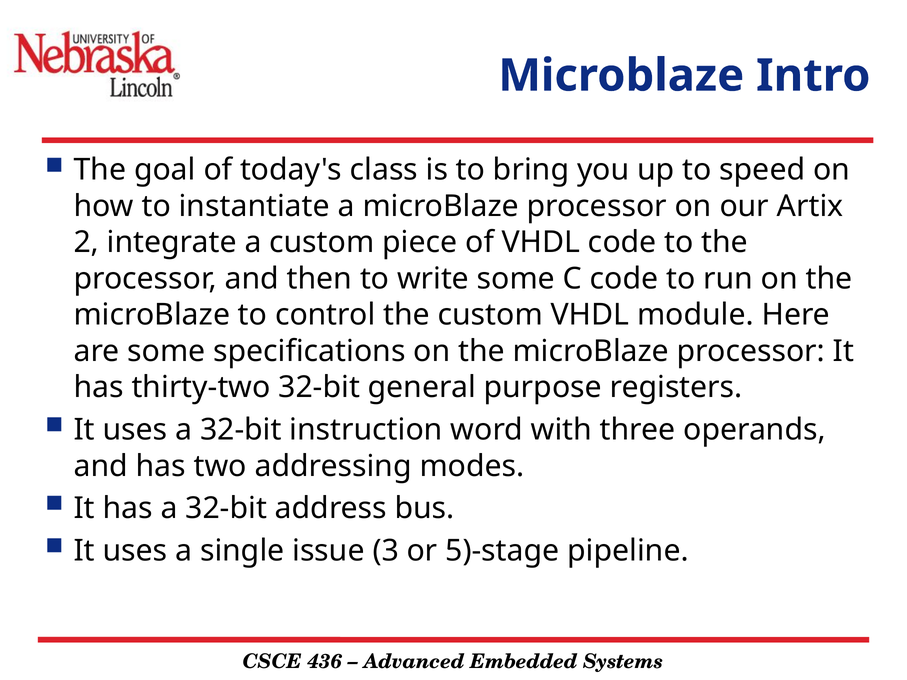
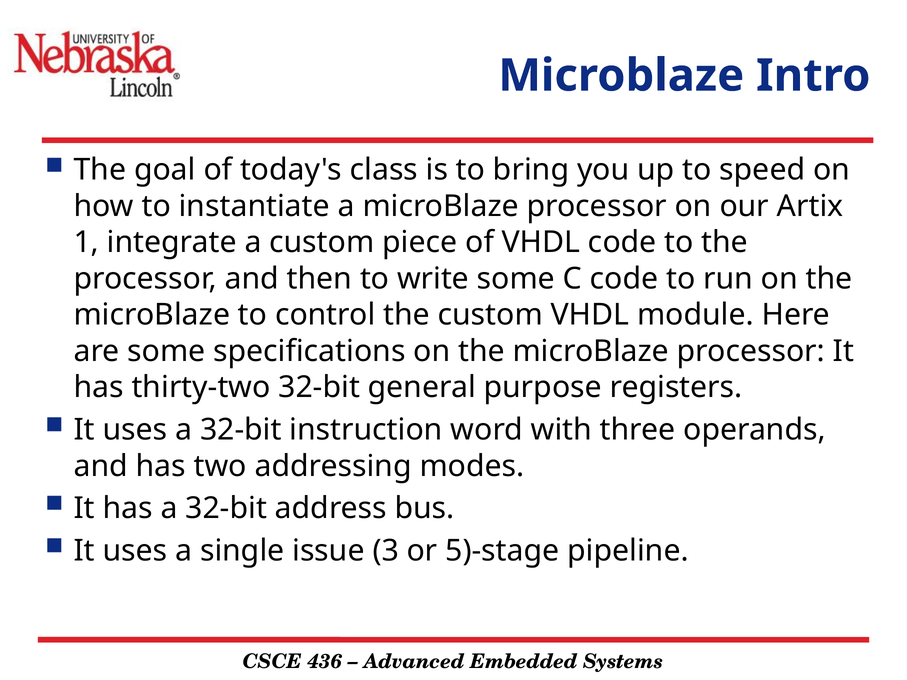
2: 2 -> 1
